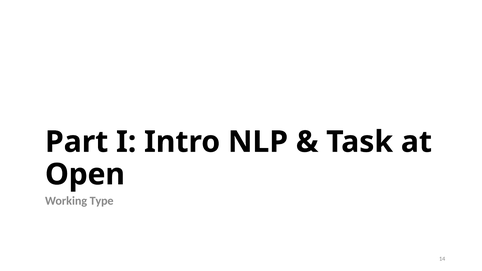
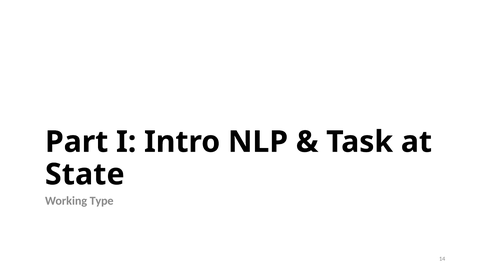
Open: Open -> State
